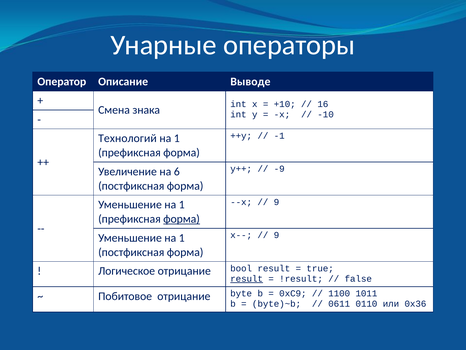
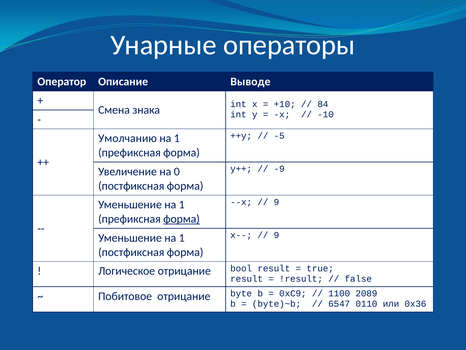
16: 16 -> 84
-1: -1 -> -5
Технологий: Технологий -> Умолчанию
6: 6 -> 0
result at (247, 278) underline: present -> none
1011: 1011 -> 2089
0611: 0611 -> 6547
